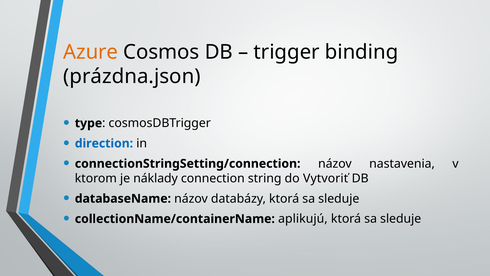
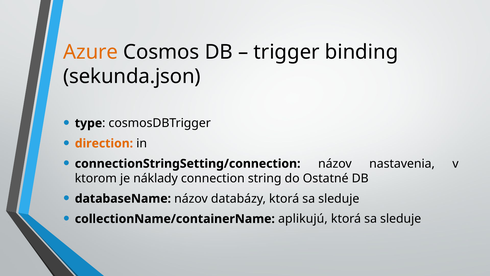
prázdna.json: prázdna.json -> sekunda.json
direction colour: blue -> orange
Vytvoriť: Vytvoriť -> Ostatné
